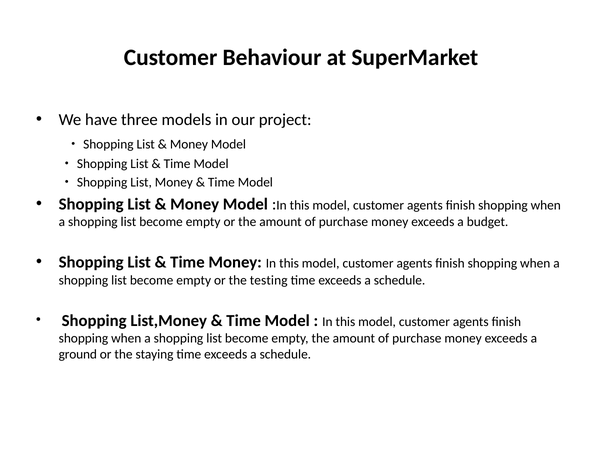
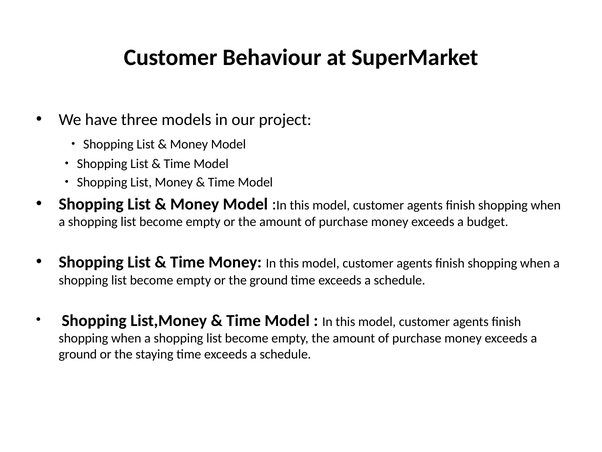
the testing: testing -> ground
